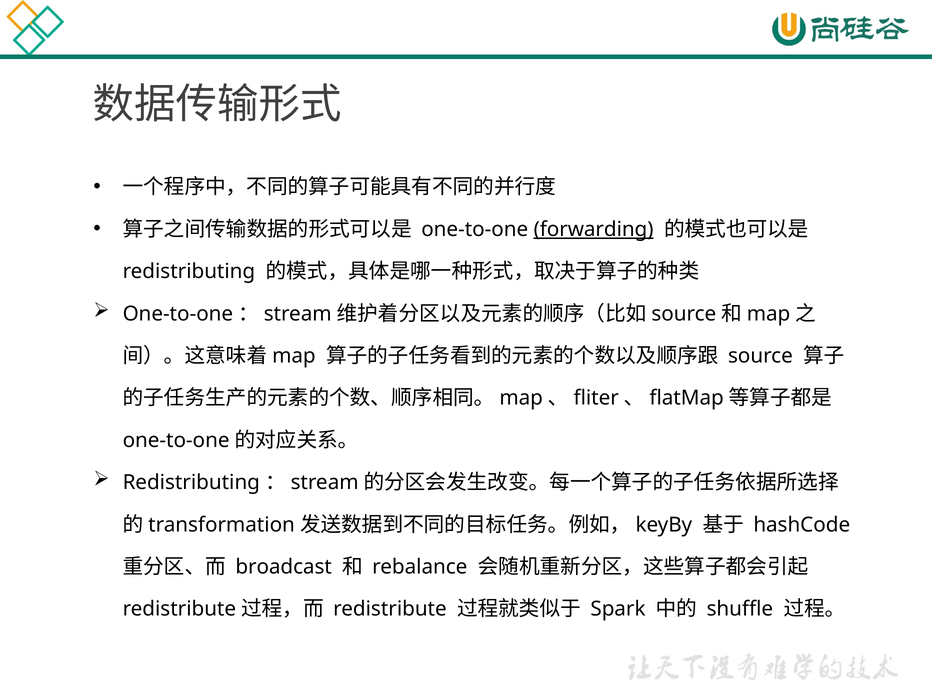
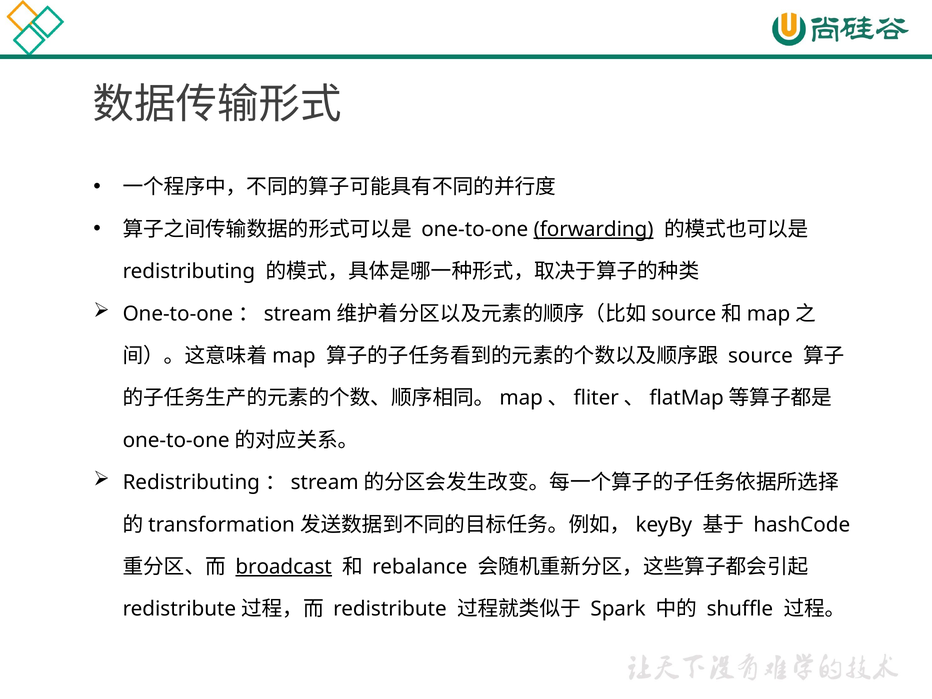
broadcast underline: none -> present
